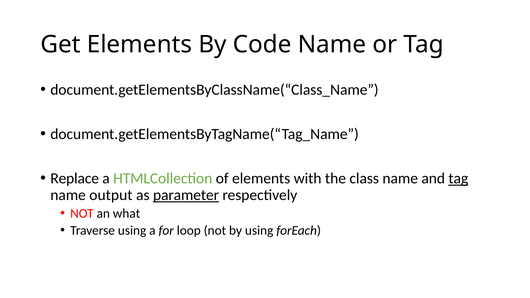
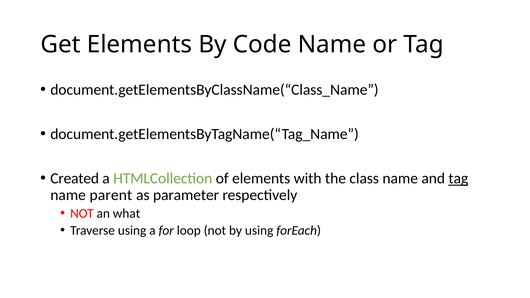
Replace: Replace -> Created
output: output -> parent
parameter underline: present -> none
